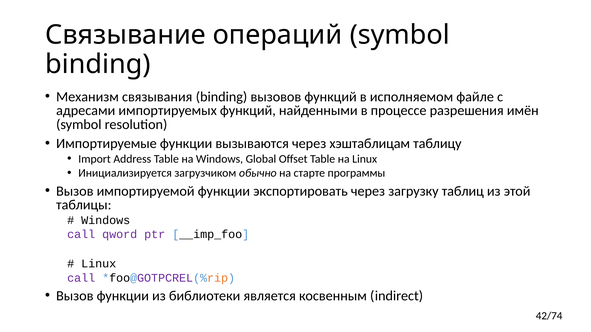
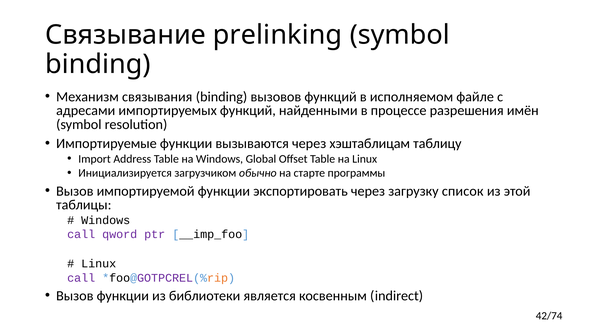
операций: операций -> prelinking
таблиц: таблиц -> список
